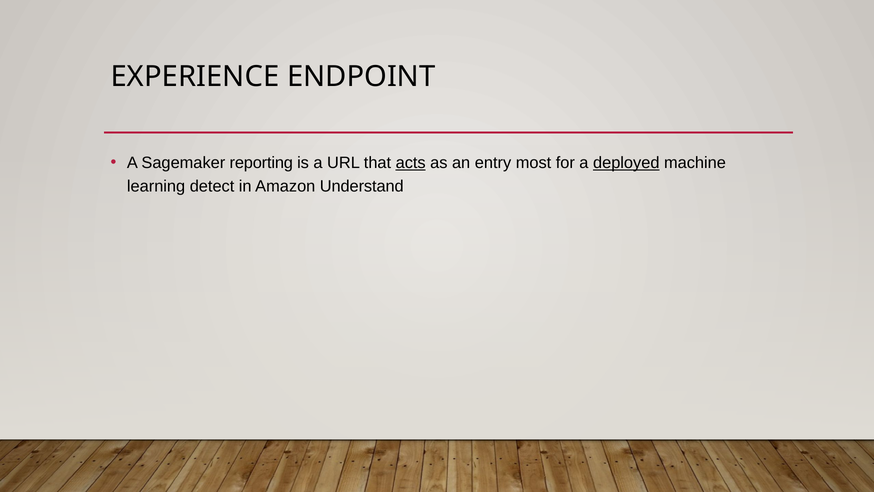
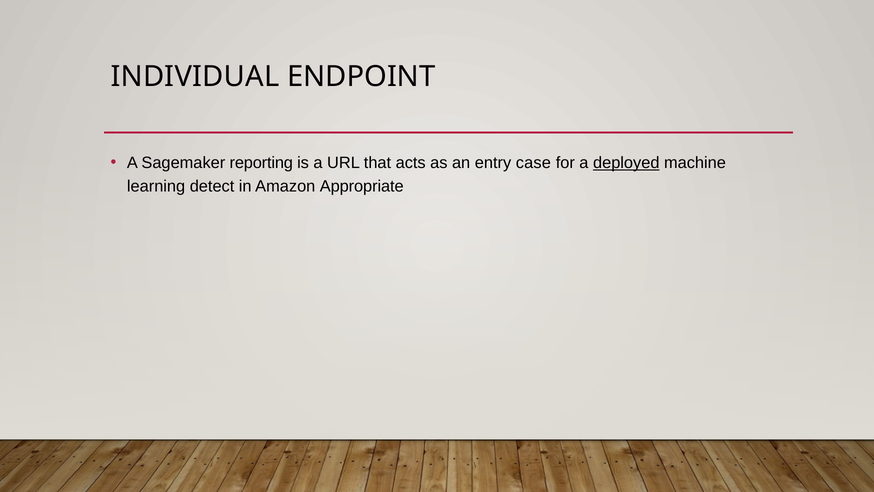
EXPERIENCE: EXPERIENCE -> INDIVIDUAL
acts underline: present -> none
most: most -> case
Understand: Understand -> Appropriate
